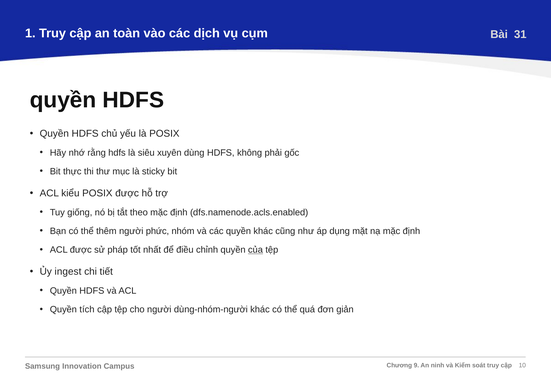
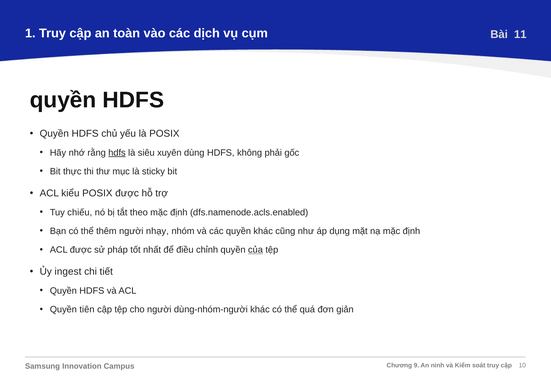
31: 31 -> 11
hdfs at (117, 153) underline: none -> present
giống: giống -> chiếu
phức: phức -> nhạy
tích: tích -> tiên
